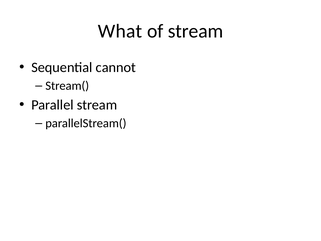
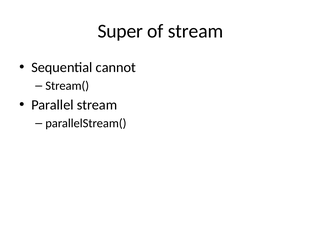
What: What -> Super
